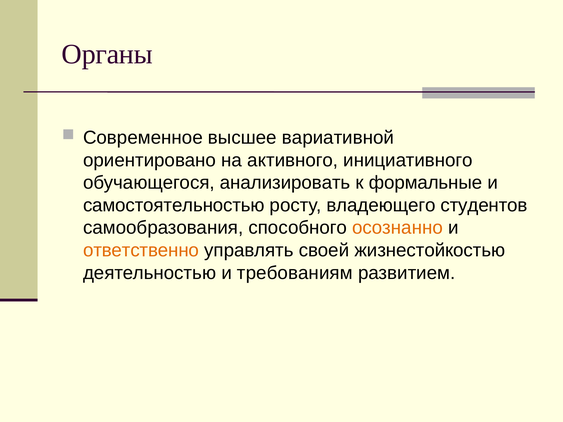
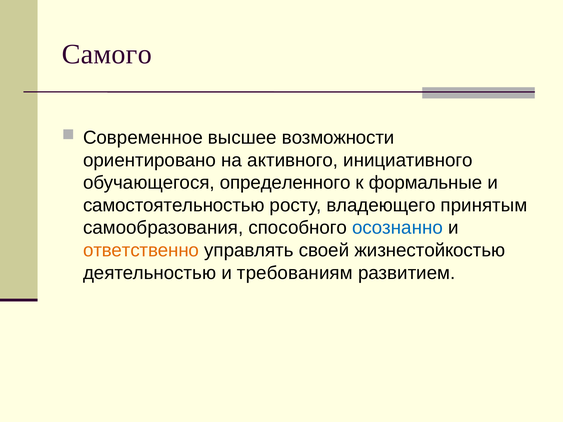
Органы: Органы -> Самого
вариативной: вариативной -> возможности
анализировать: анализировать -> определенного
студентов: студентов -> принятым
осознанно colour: orange -> blue
